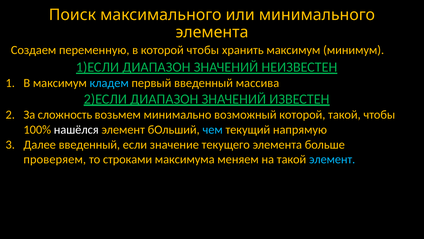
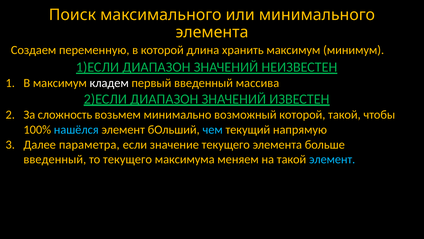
которой чтобы: чтобы -> длина
кладем colour: light blue -> white
нашёлся colour: white -> light blue
Далее введенный: введенный -> параметра
проверяем at (55, 159): проверяем -> введенный
то строками: строками -> текущего
